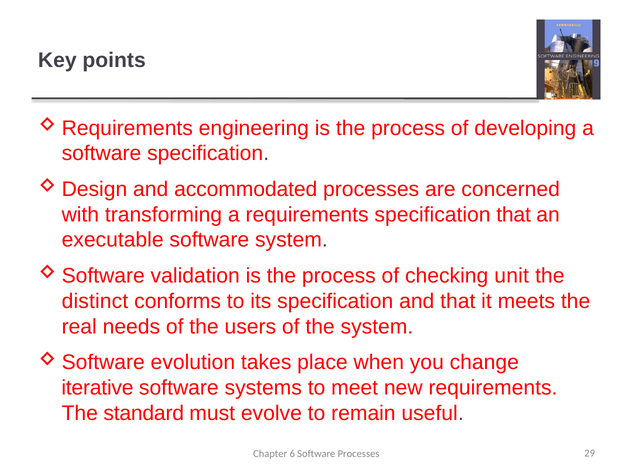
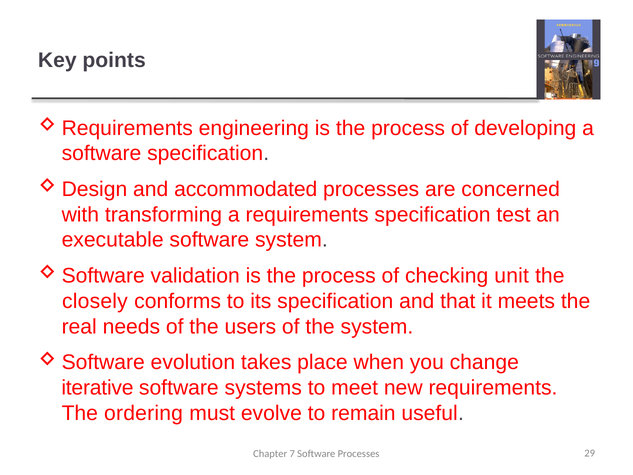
specification that: that -> test
distinct: distinct -> closely
standard: standard -> ordering
6: 6 -> 7
